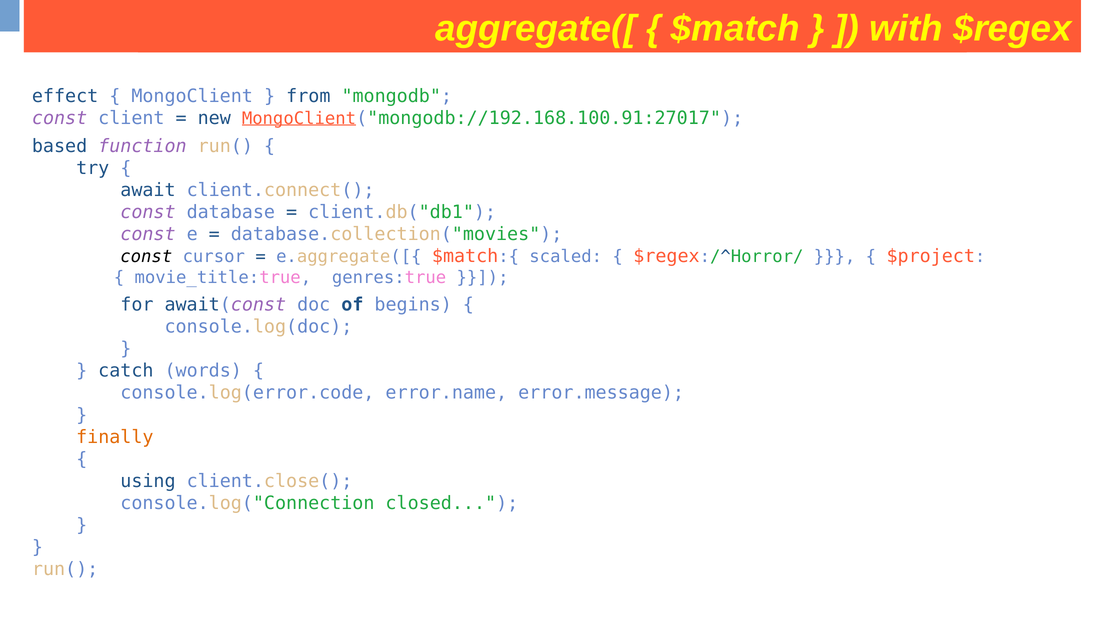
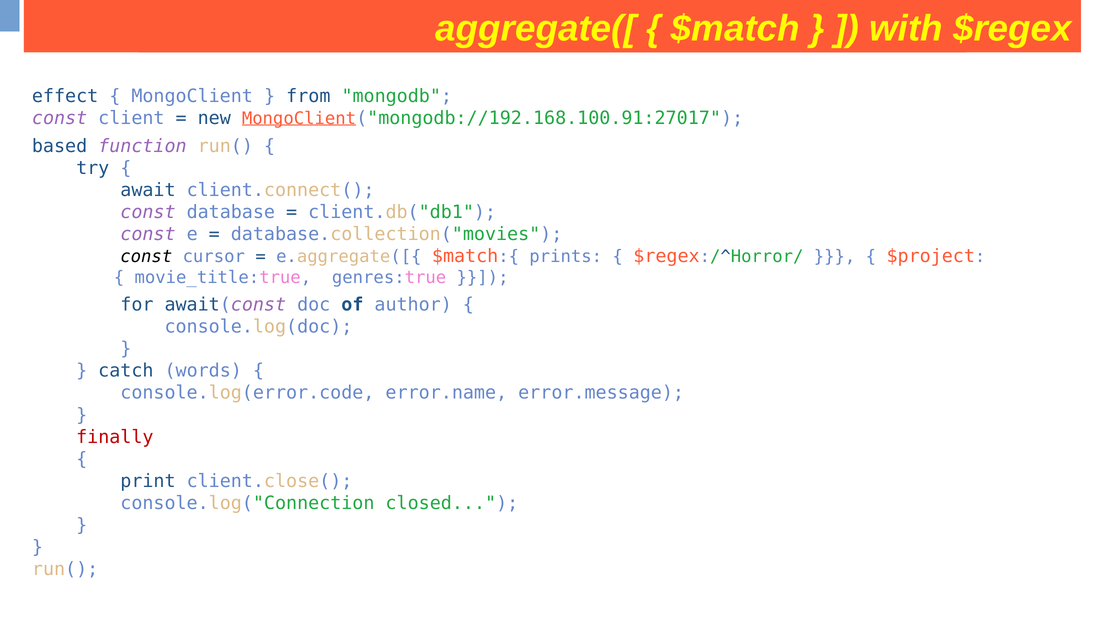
scaled: scaled -> prints
begins: begins -> author
finally colour: orange -> red
using: using -> print
